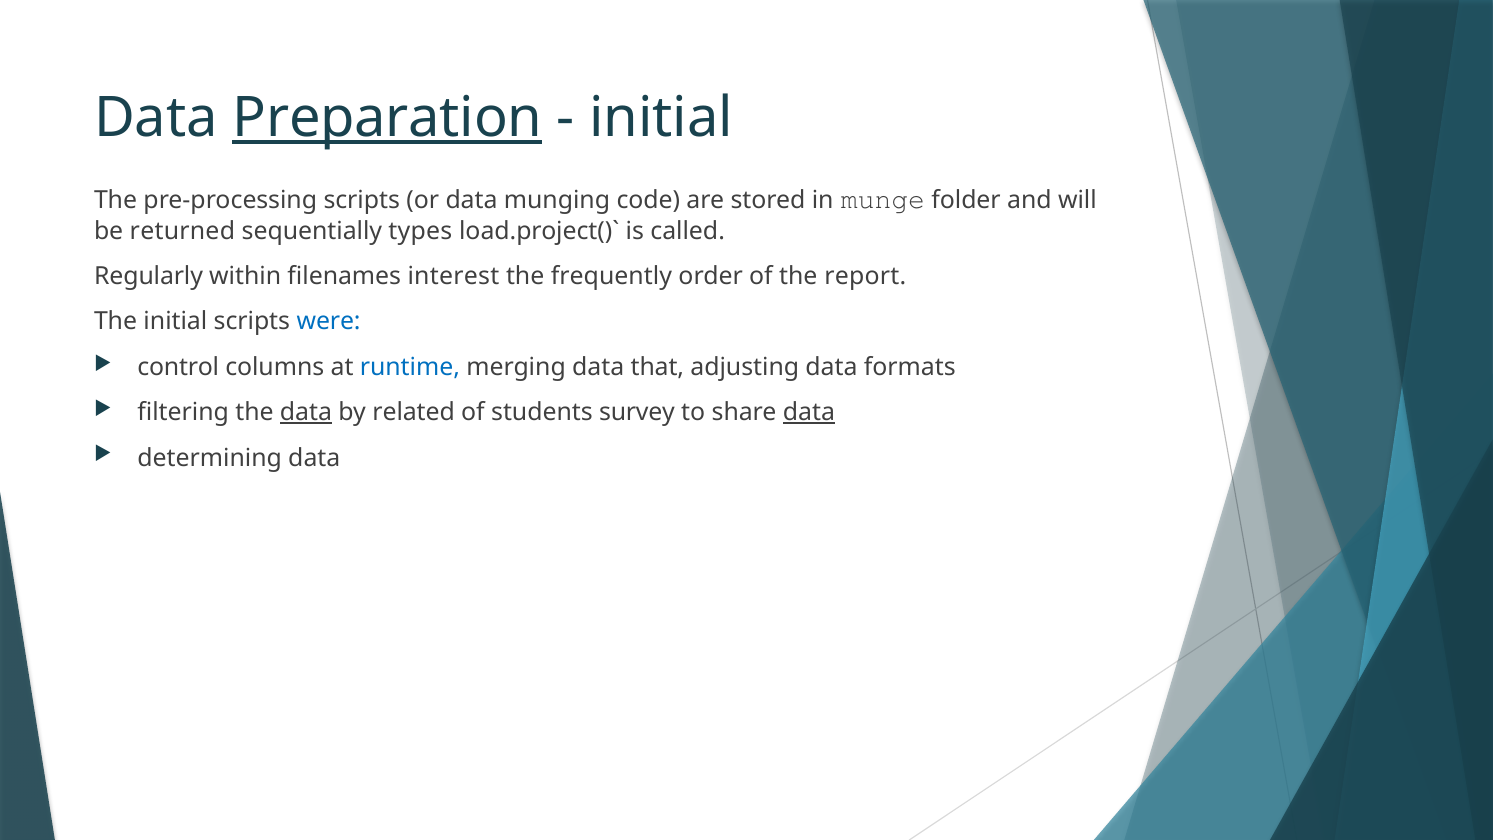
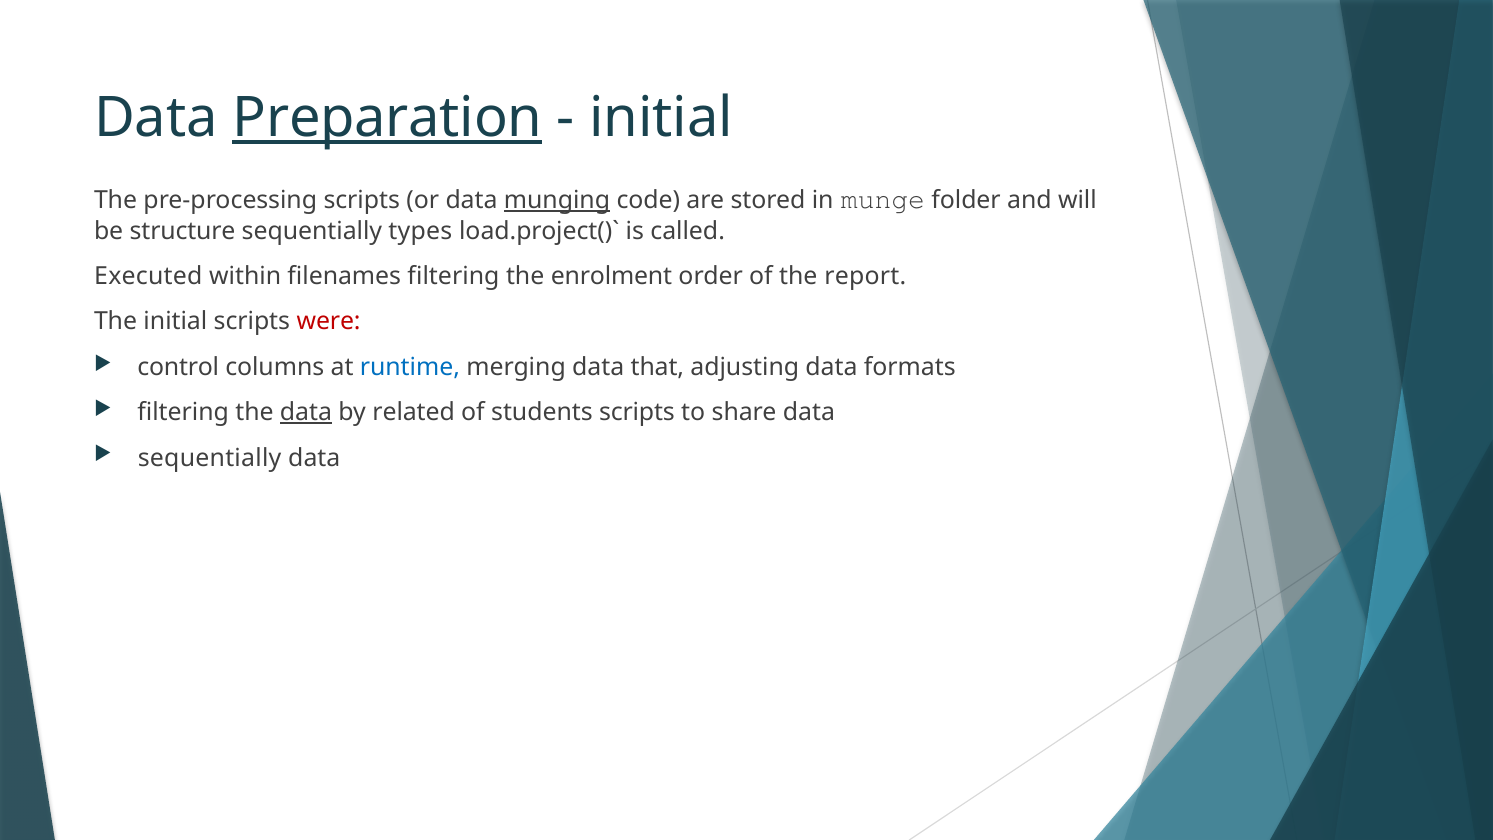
munging underline: none -> present
returned: returned -> structure
Regularly: Regularly -> Executed
filenames interest: interest -> filtering
frequently: frequently -> enrolment
were colour: blue -> red
students survey: survey -> scripts
data at (809, 412) underline: present -> none
determining at (210, 458): determining -> sequentially
